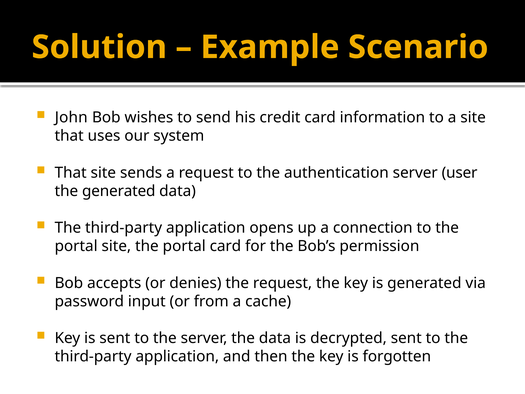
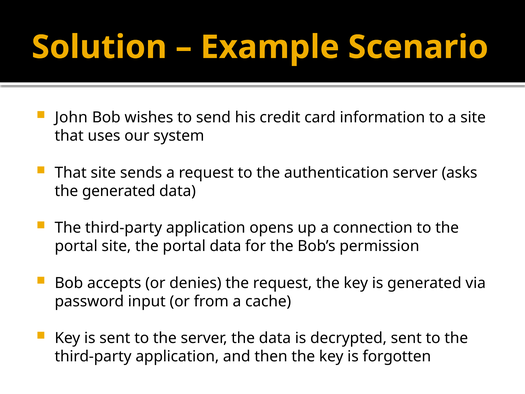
user: user -> asks
portal card: card -> data
